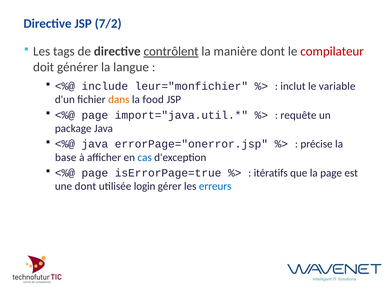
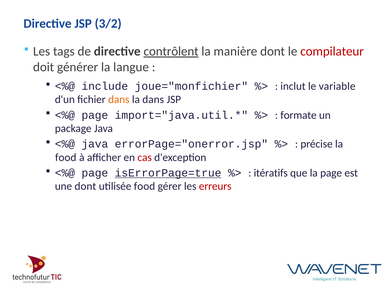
7/2: 7/2 -> 3/2
leur="monfichier: leur="monfichier -> joue="monfichier
la food: food -> dans
requête: requête -> formate
base at (66, 157): base -> food
cas colour: blue -> red
isErrorPage=true underline: none -> present
utilisée login: login -> food
erreurs colour: blue -> red
